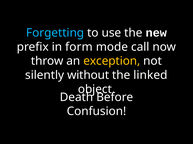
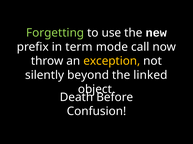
Forgetting colour: light blue -> light green
form: form -> term
without: without -> beyond
